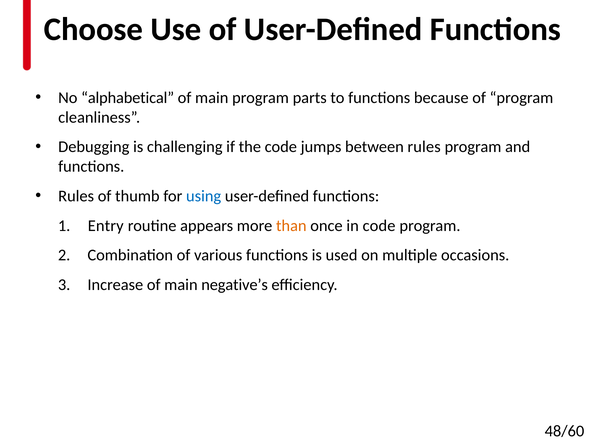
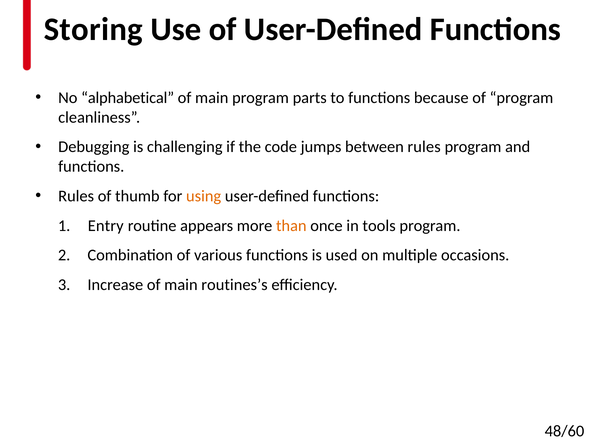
Choose: Choose -> Storing
using colour: blue -> orange
in code: code -> tools
negative’s: negative’s -> routines’s
